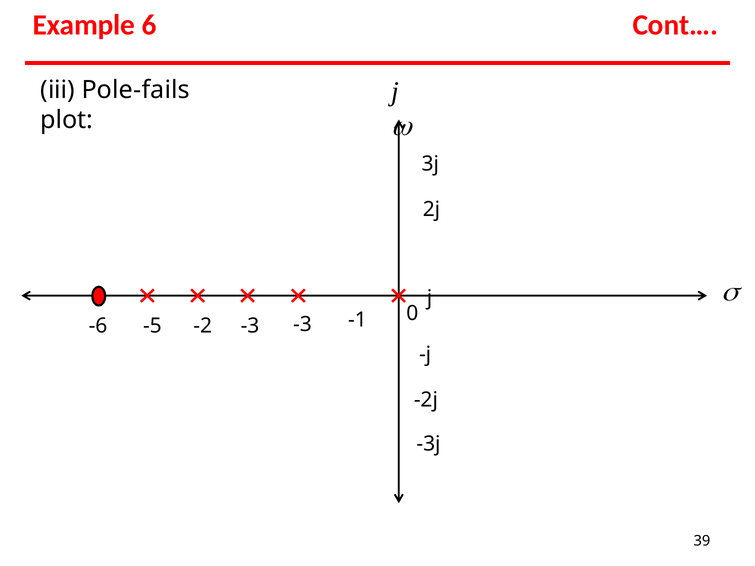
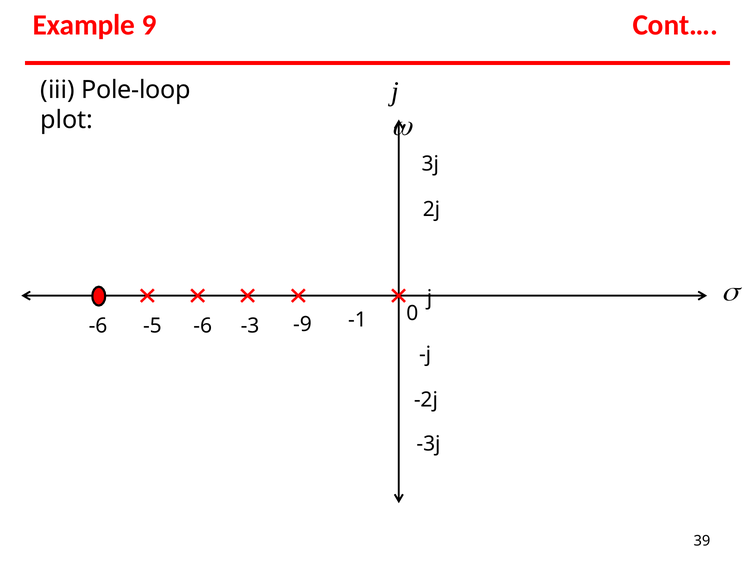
6: 6 -> 9
Pole-fails: Pole-fails -> Pole-loop
-3 at (302, 324): -3 -> -9
-5 -2: -2 -> -6
